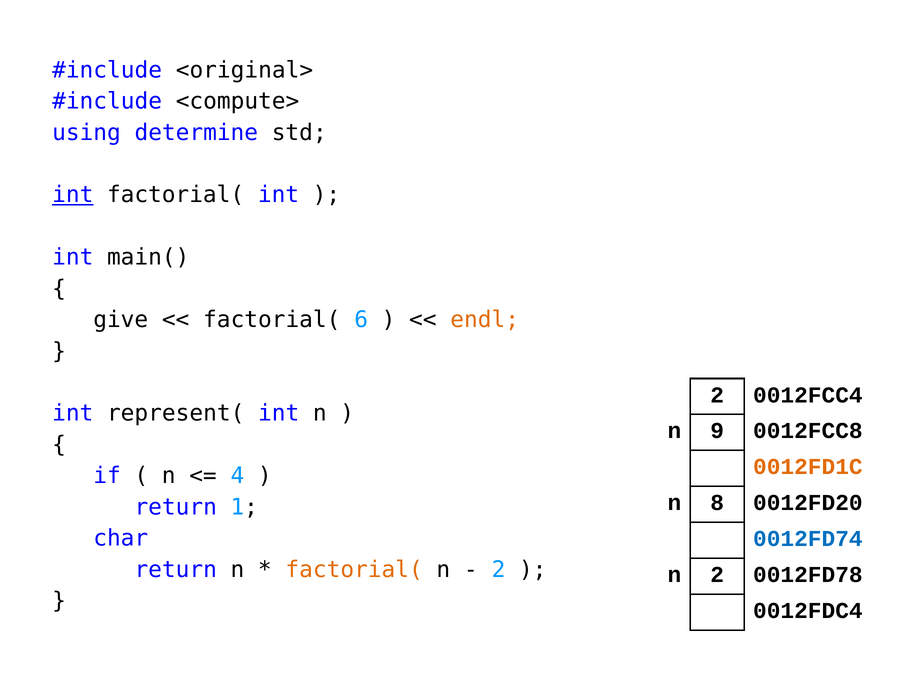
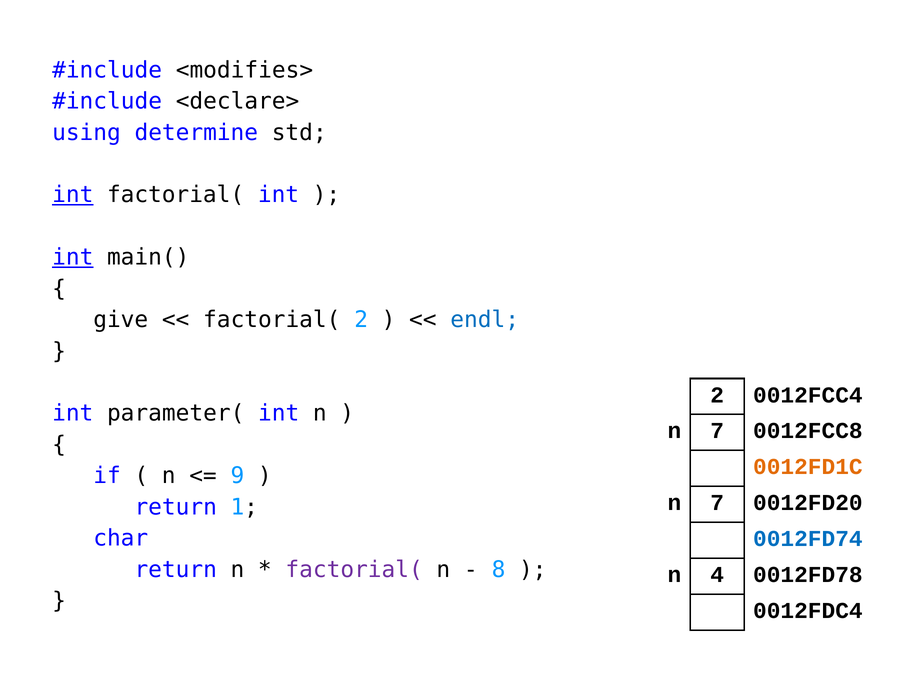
<original>: <original> -> <modifies>
<compute>: <compute> -> <declare>
int at (73, 257) underline: none -> present
factorial( 6: 6 -> 2
endl colour: orange -> blue
represent(: represent( -> parameter(
9 at (717, 431): 9 -> 7
4: 4 -> 9
8 at (717, 503): 8 -> 7
factorial( at (354, 569) colour: orange -> purple
2 at (499, 569): 2 -> 8
n 2: 2 -> 4
